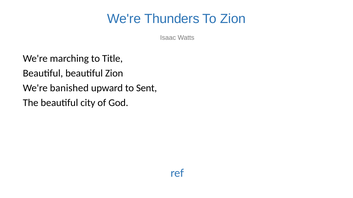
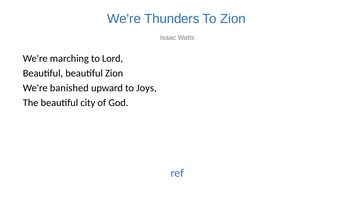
Title: Title -> Lord
Sent: Sent -> Joys
